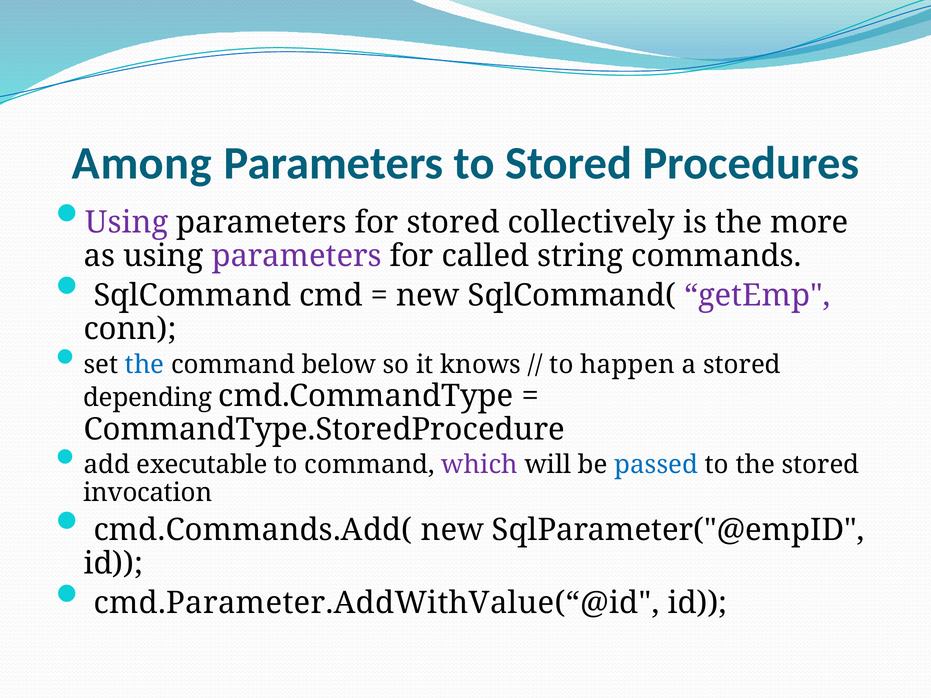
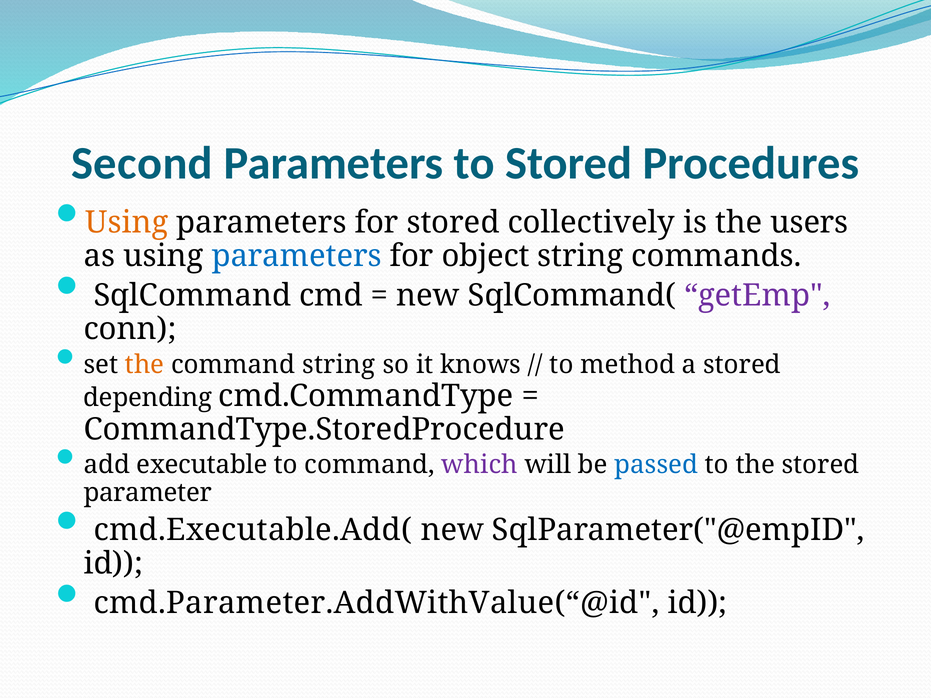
Among: Among -> Second
Using at (127, 222) colour: purple -> orange
more: more -> users
parameters at (297, 256) colour: purple -> blue
called: called -> object
the at (145, 365) colour: blue -> orange
command below: below -> string
happen: happen -> method
invocation: invocation -> parameter
cmd.Commands.Add(: cmd.Commands.Add( -> cmd.Executable.Add(
